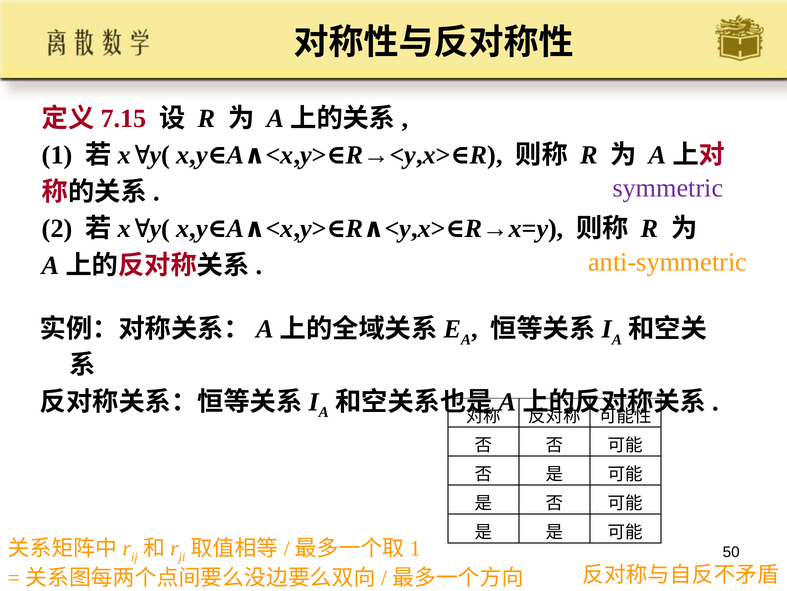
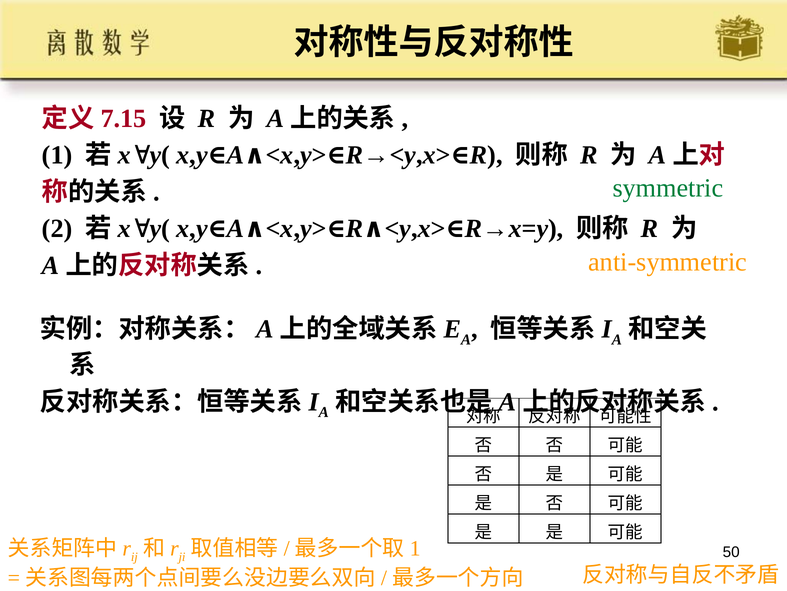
symmetric colour: purple -> green
